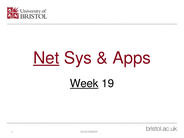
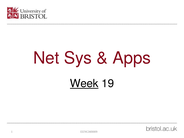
Net underline: present -> none
